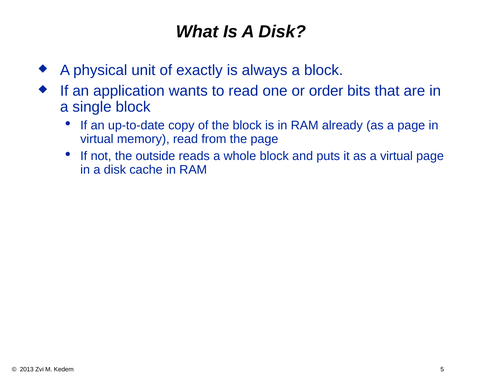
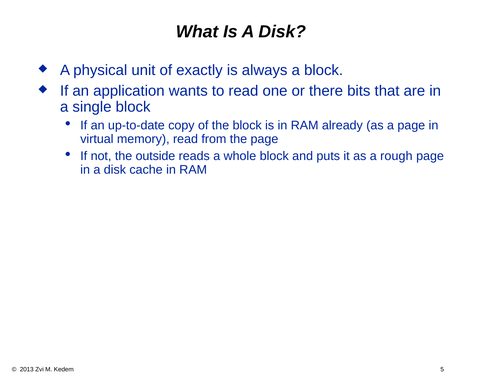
order: order -> there
a virtual: virtual -> rough
